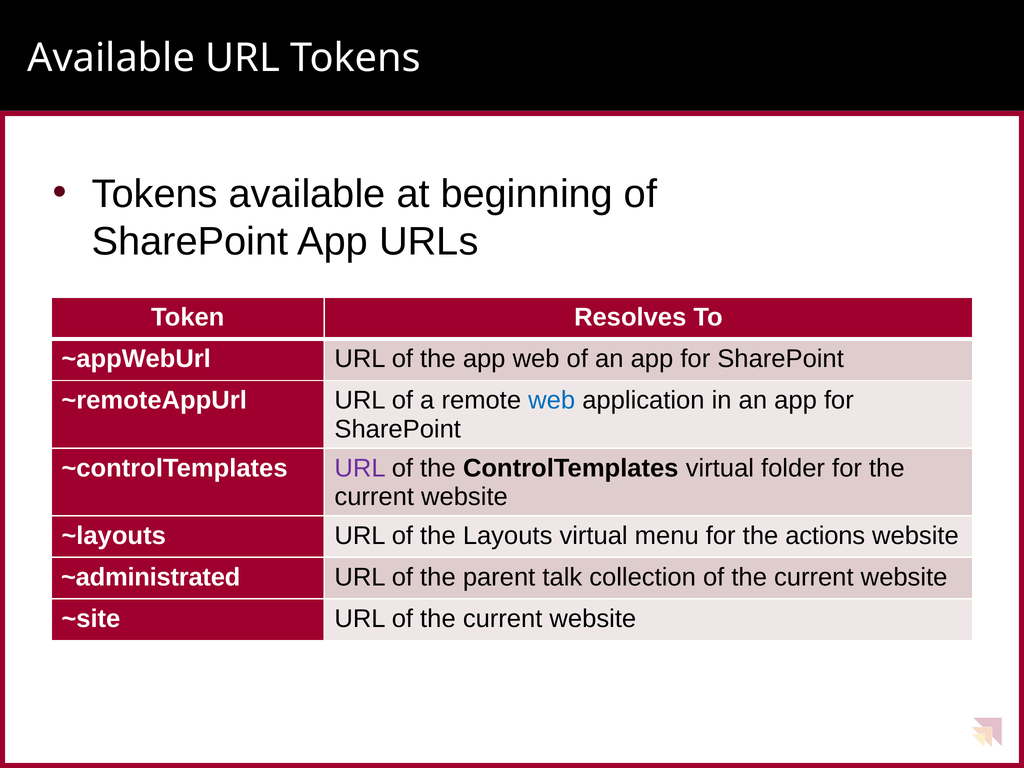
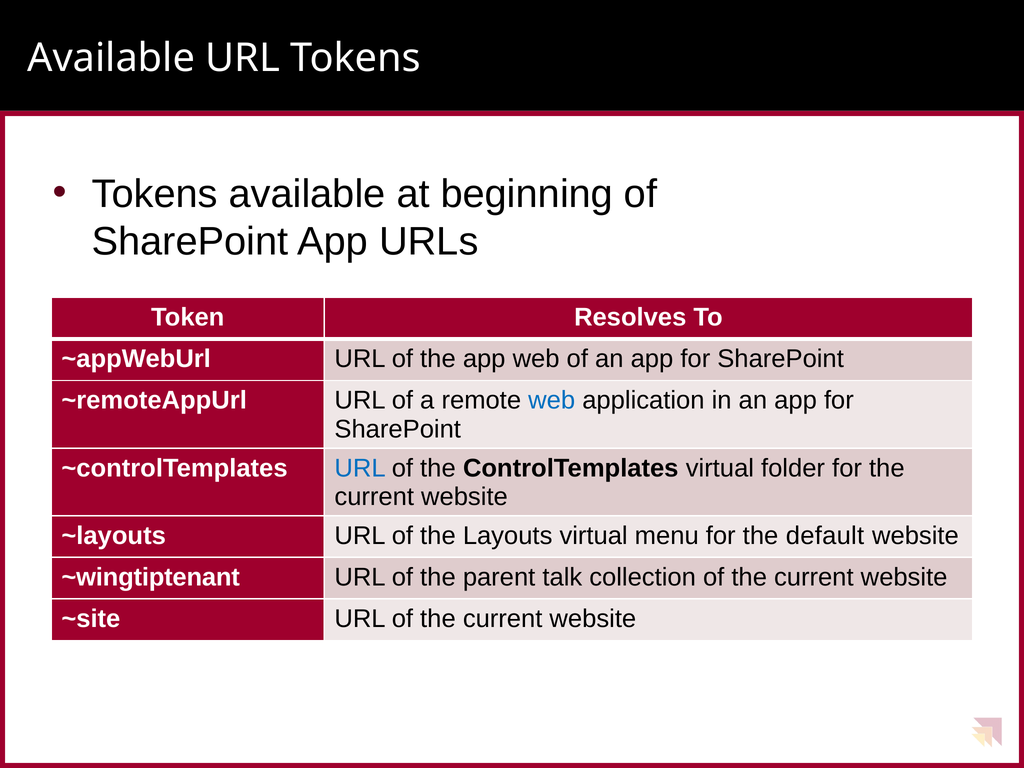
URL at (360, 468) colour: purple -> blue
actions: actions -> default
~administrated: ~administrated -> ~wingtiptenant
